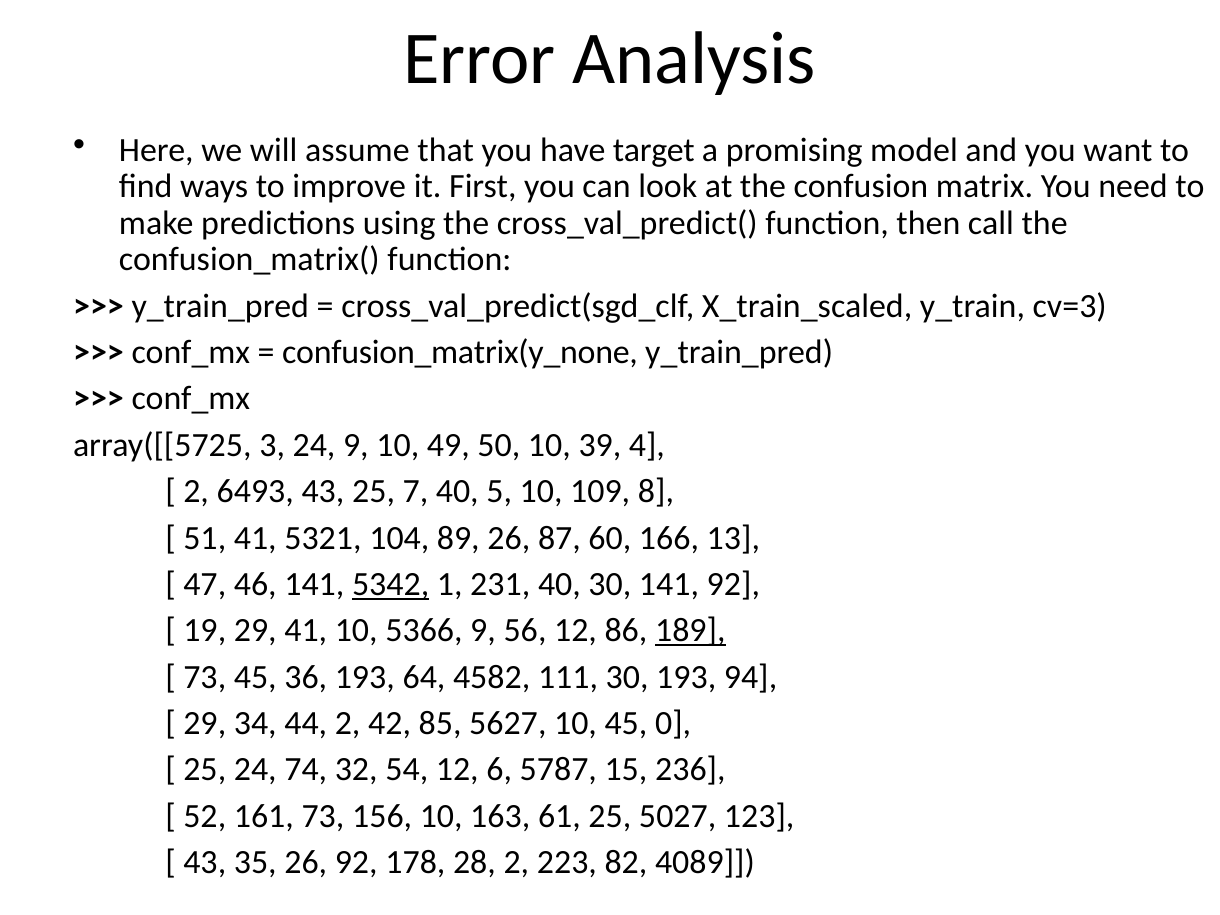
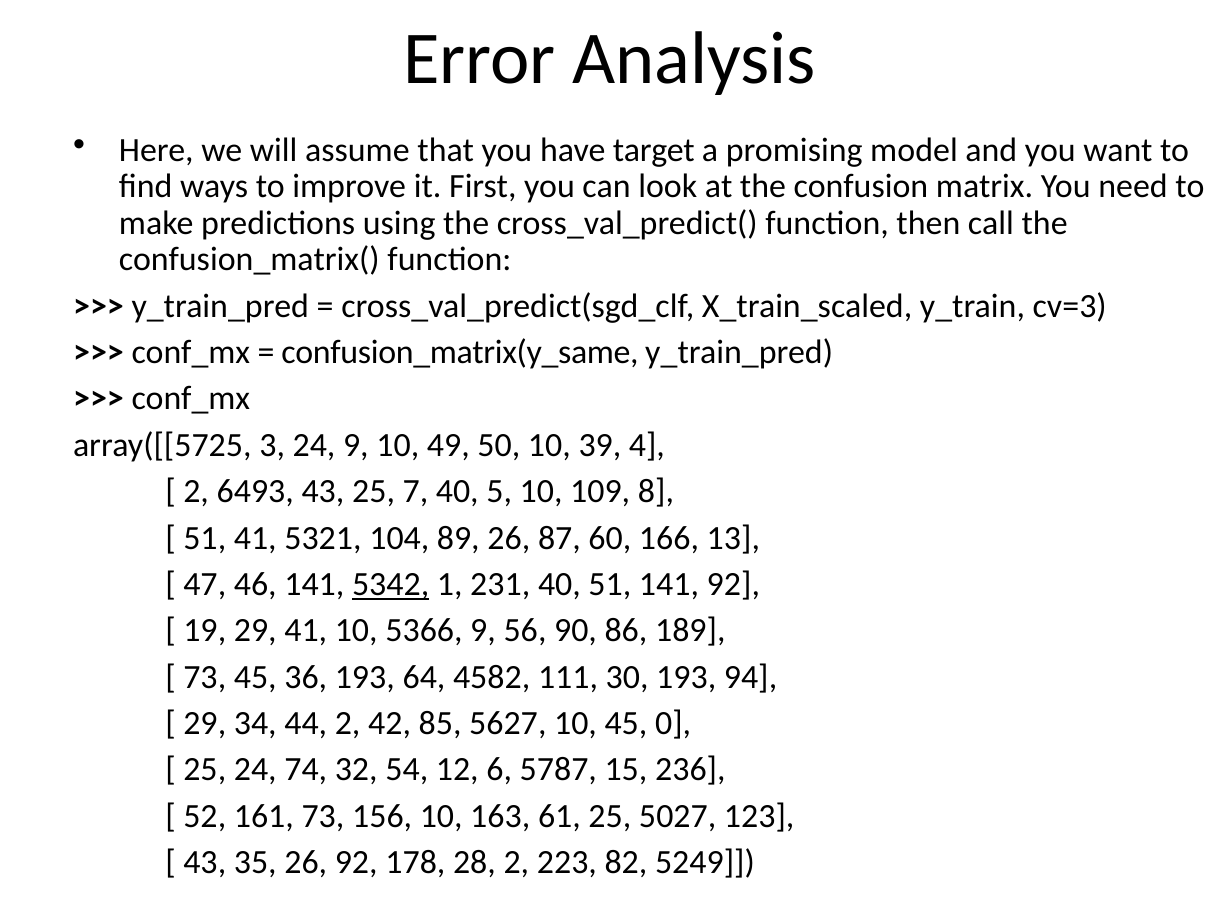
confusion_matrix(y_none: confusion_matrix(y_none -> confusion_matrix(y_same
40 30: 30 -> 51
56 12: 12 -> 90
189 underline: present -> none
4089: 4089 -> 5249
